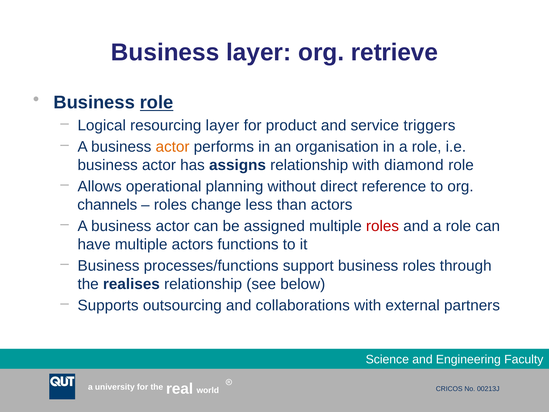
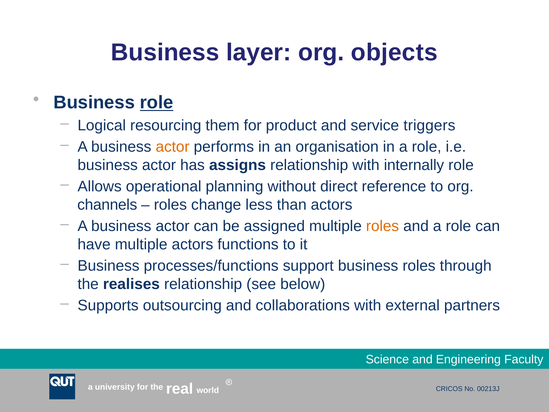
retrieve: retrieve -> objects
resourcing layer: layer -> them
diamond: diamond -> internally
roles at (383, 226) colour: red -> orange
